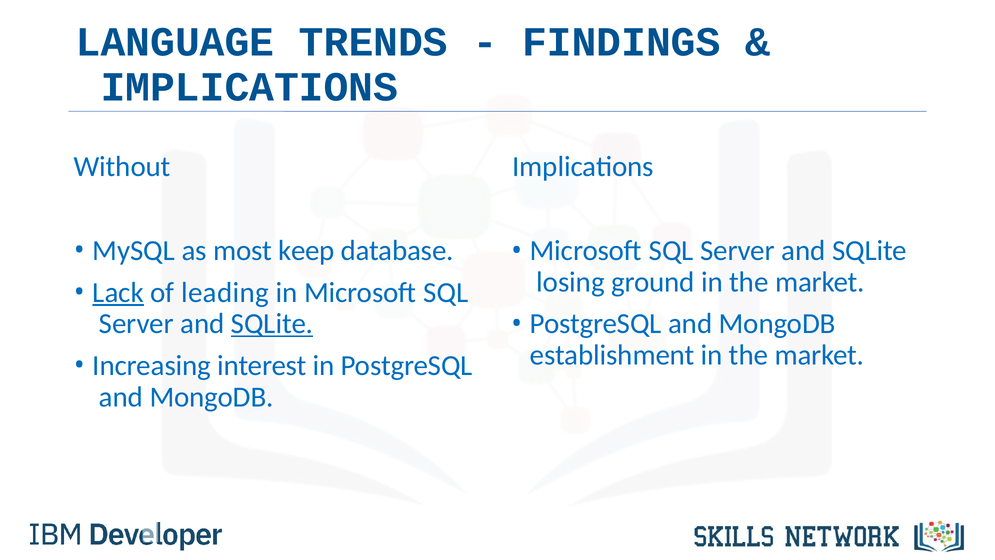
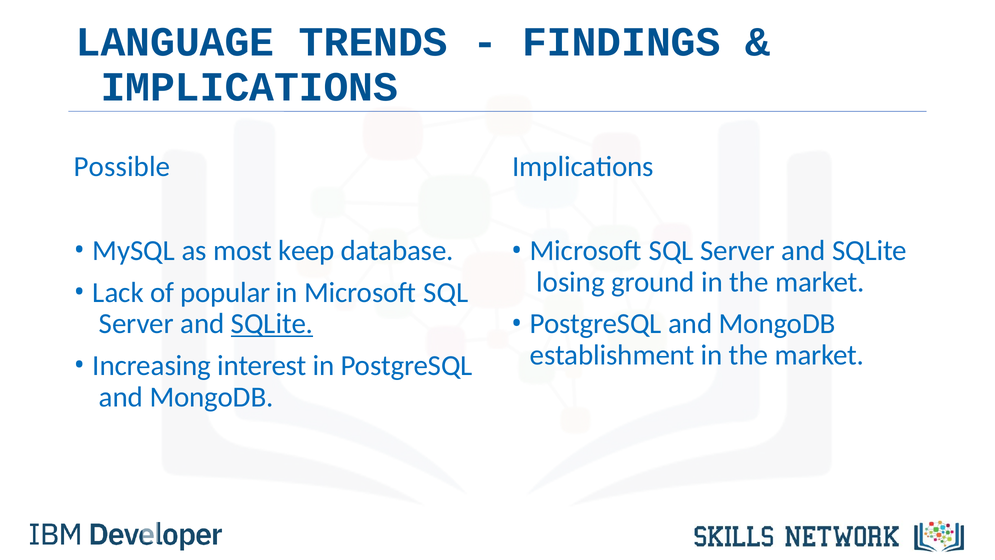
Without: Without -> Possible
Lack underline: present -> none
leading: leading -> popular
